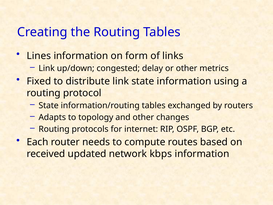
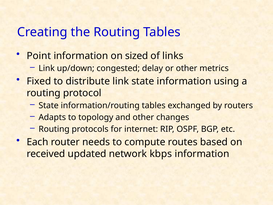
Lines: Lines -> Point
form: form -> sized
